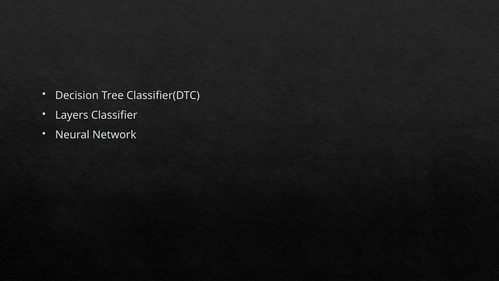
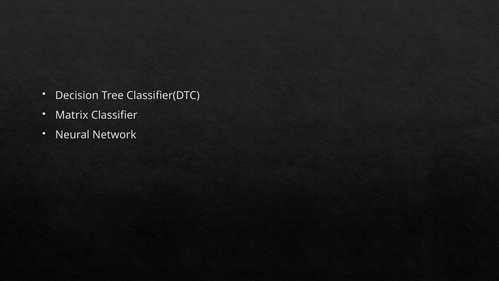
Layers: Layers -> Matrix
